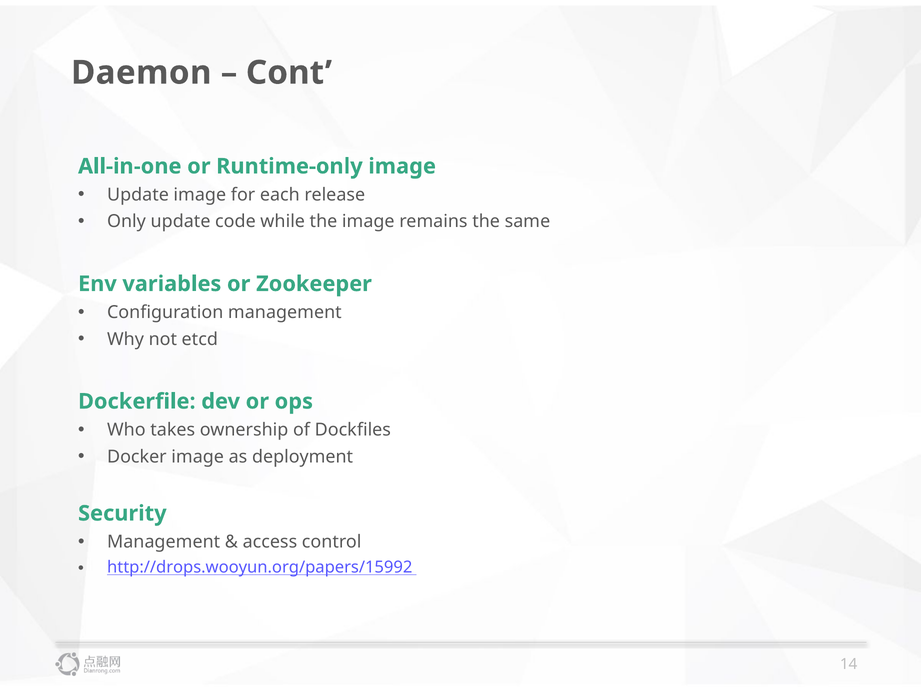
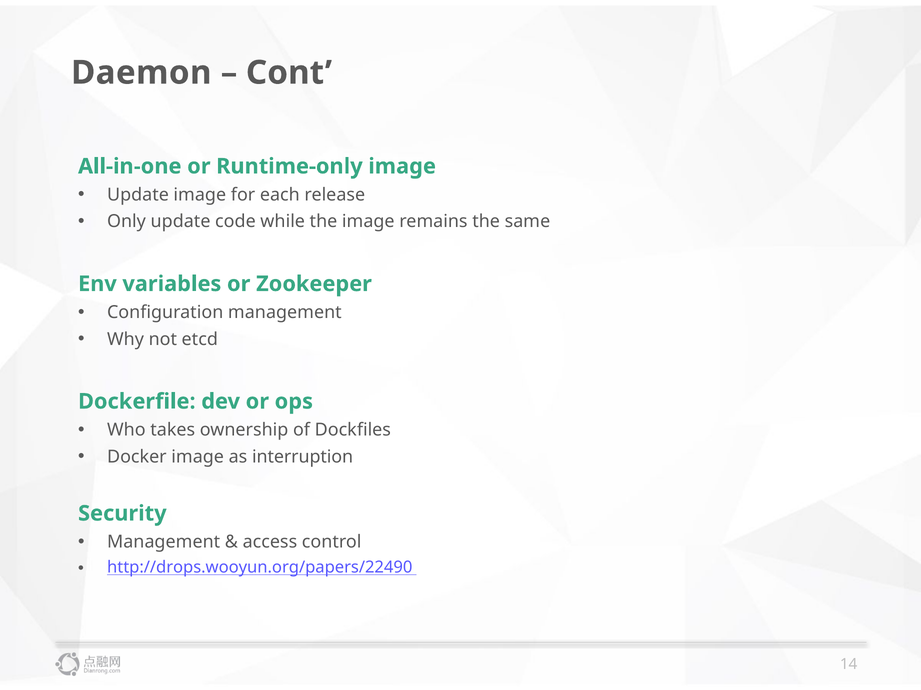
deployment: deployment -> interruption
http://drops.wooyun.org/papers/15992: http://drops.wooyun.org/papers/15992 -> http://drops.wooyun.org/papers/22490
